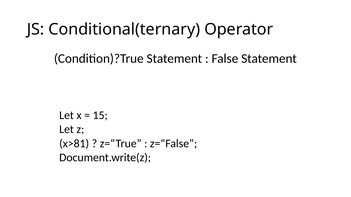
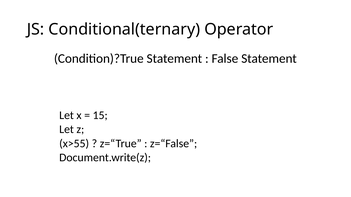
x>81: x>81 -> x>55
